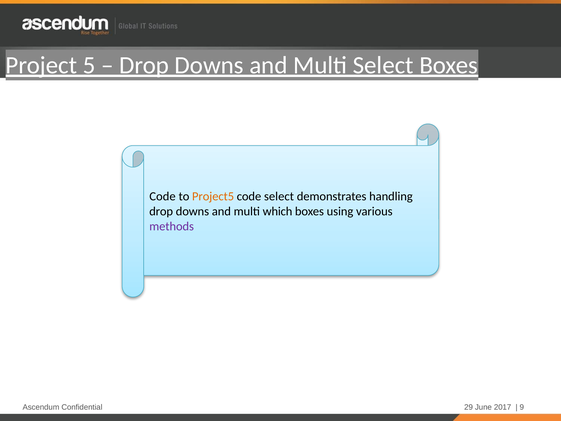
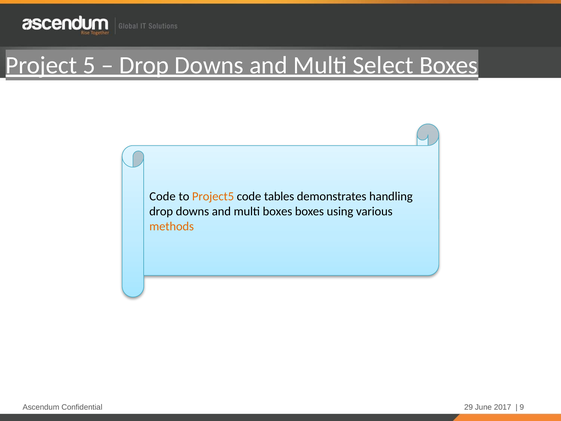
code select: select -> tables
multi which: which -> boxes
methods colour: purple -> orange
